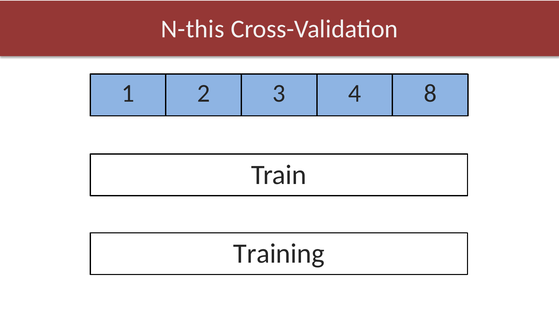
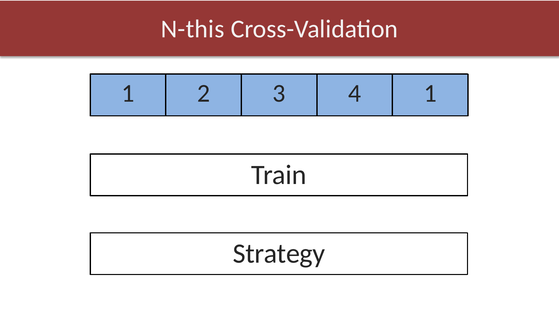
4 8: 8 -> 1
Training: Training -> Strategy
